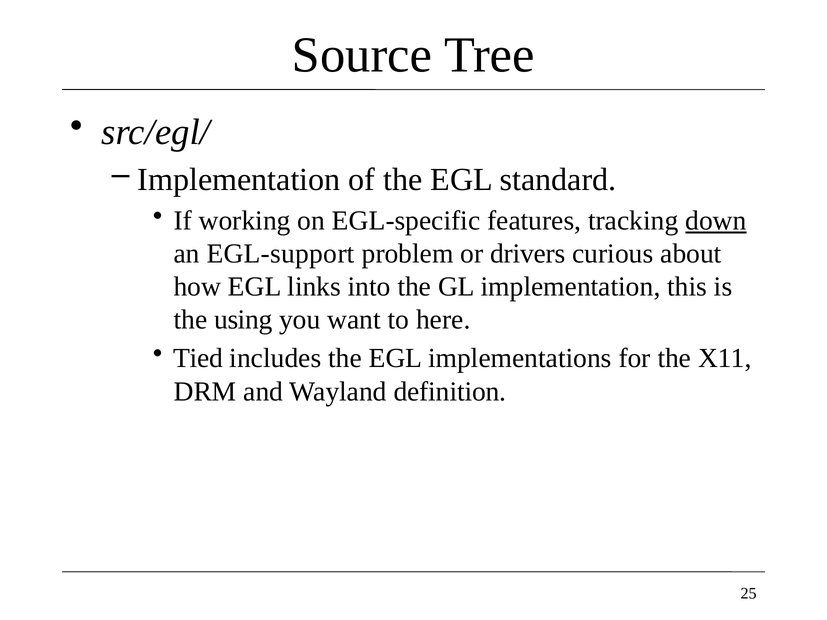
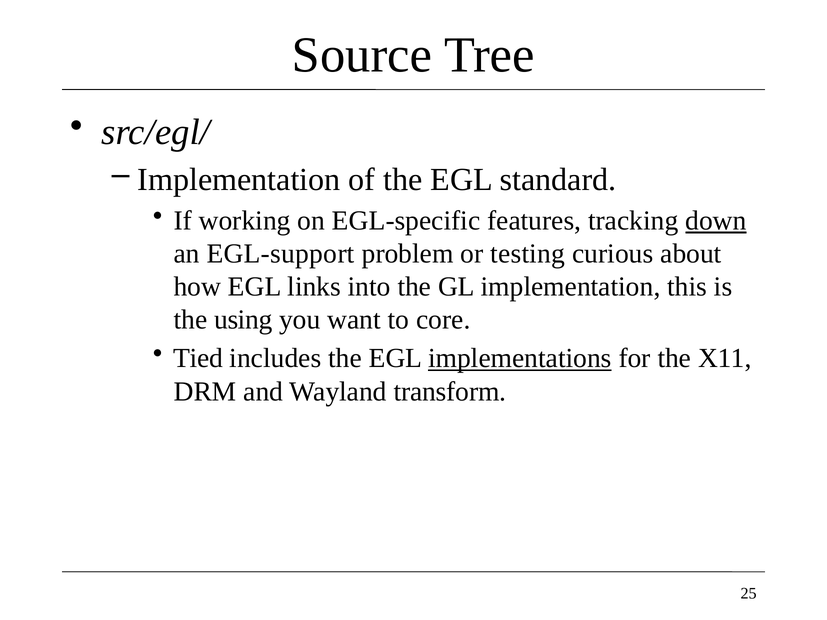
drivers: drivers -> testing
here: here -> core
implementations underline: none -> present
definition: definition -> transform
